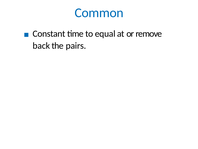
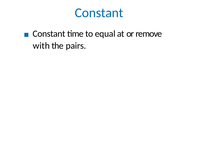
Common at (99, 13): Common -> Constant
back: back -> with
